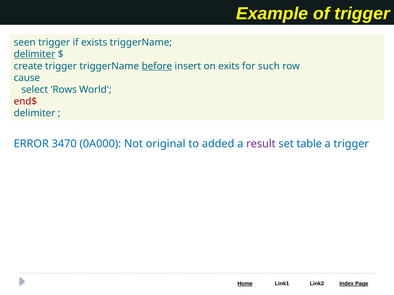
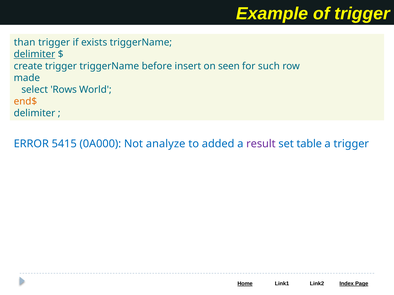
seen: seen -> than
before underline: present -> none
exits: exits -> seen
cause: cause -> made
end$ colour: red -> orange
3470: 3470 -> 5415
original: original -> analyze
